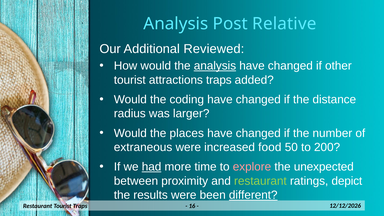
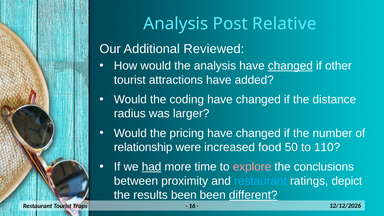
analysis at (215, 66) underline: present -> none
changed at (290, 66) underline: none -> present
attractions traps: traps -> have
places: places -> pricing
extraneous: extraneous -> relationship
200: 200 -> 110
unexpected: unexpected -> conclusions
restaurant at (260, 181) colour: light green -> light blue
results were: were -> been
